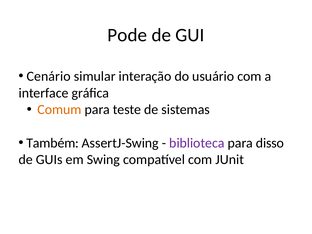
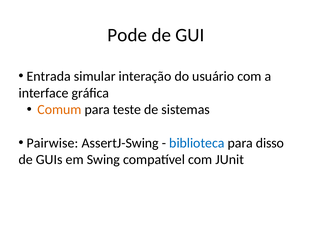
Cenário: Cenário -> Entrada
Também: Também -> Pairwise
biblioteca colour: purple -> blue
